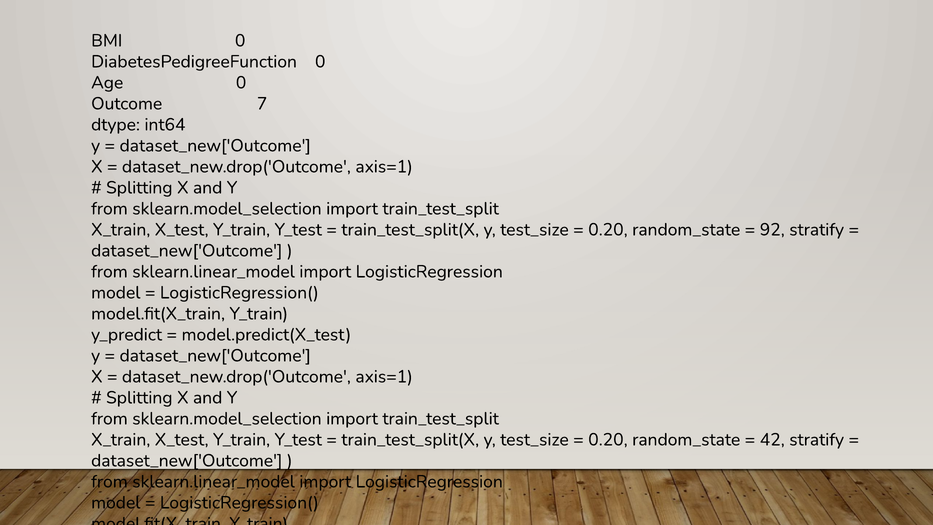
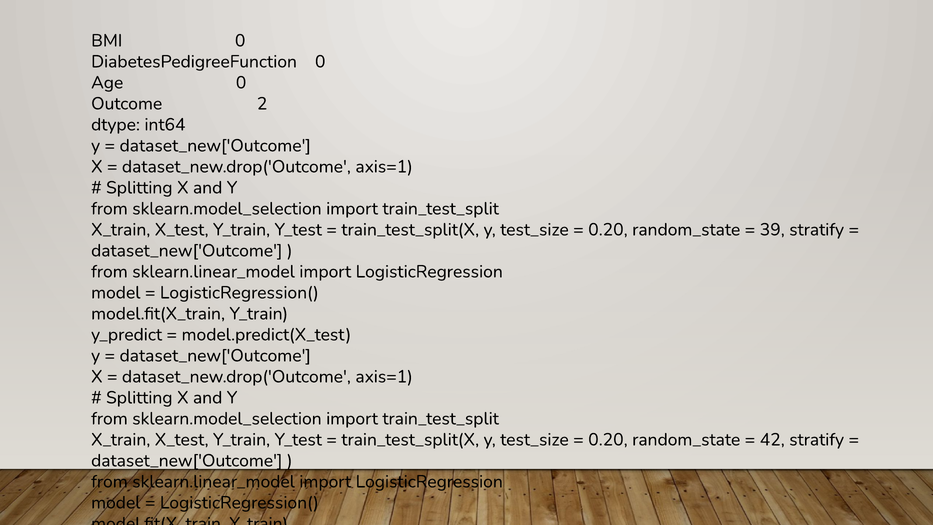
7: 7 -> 2
92: 92 -> 39
